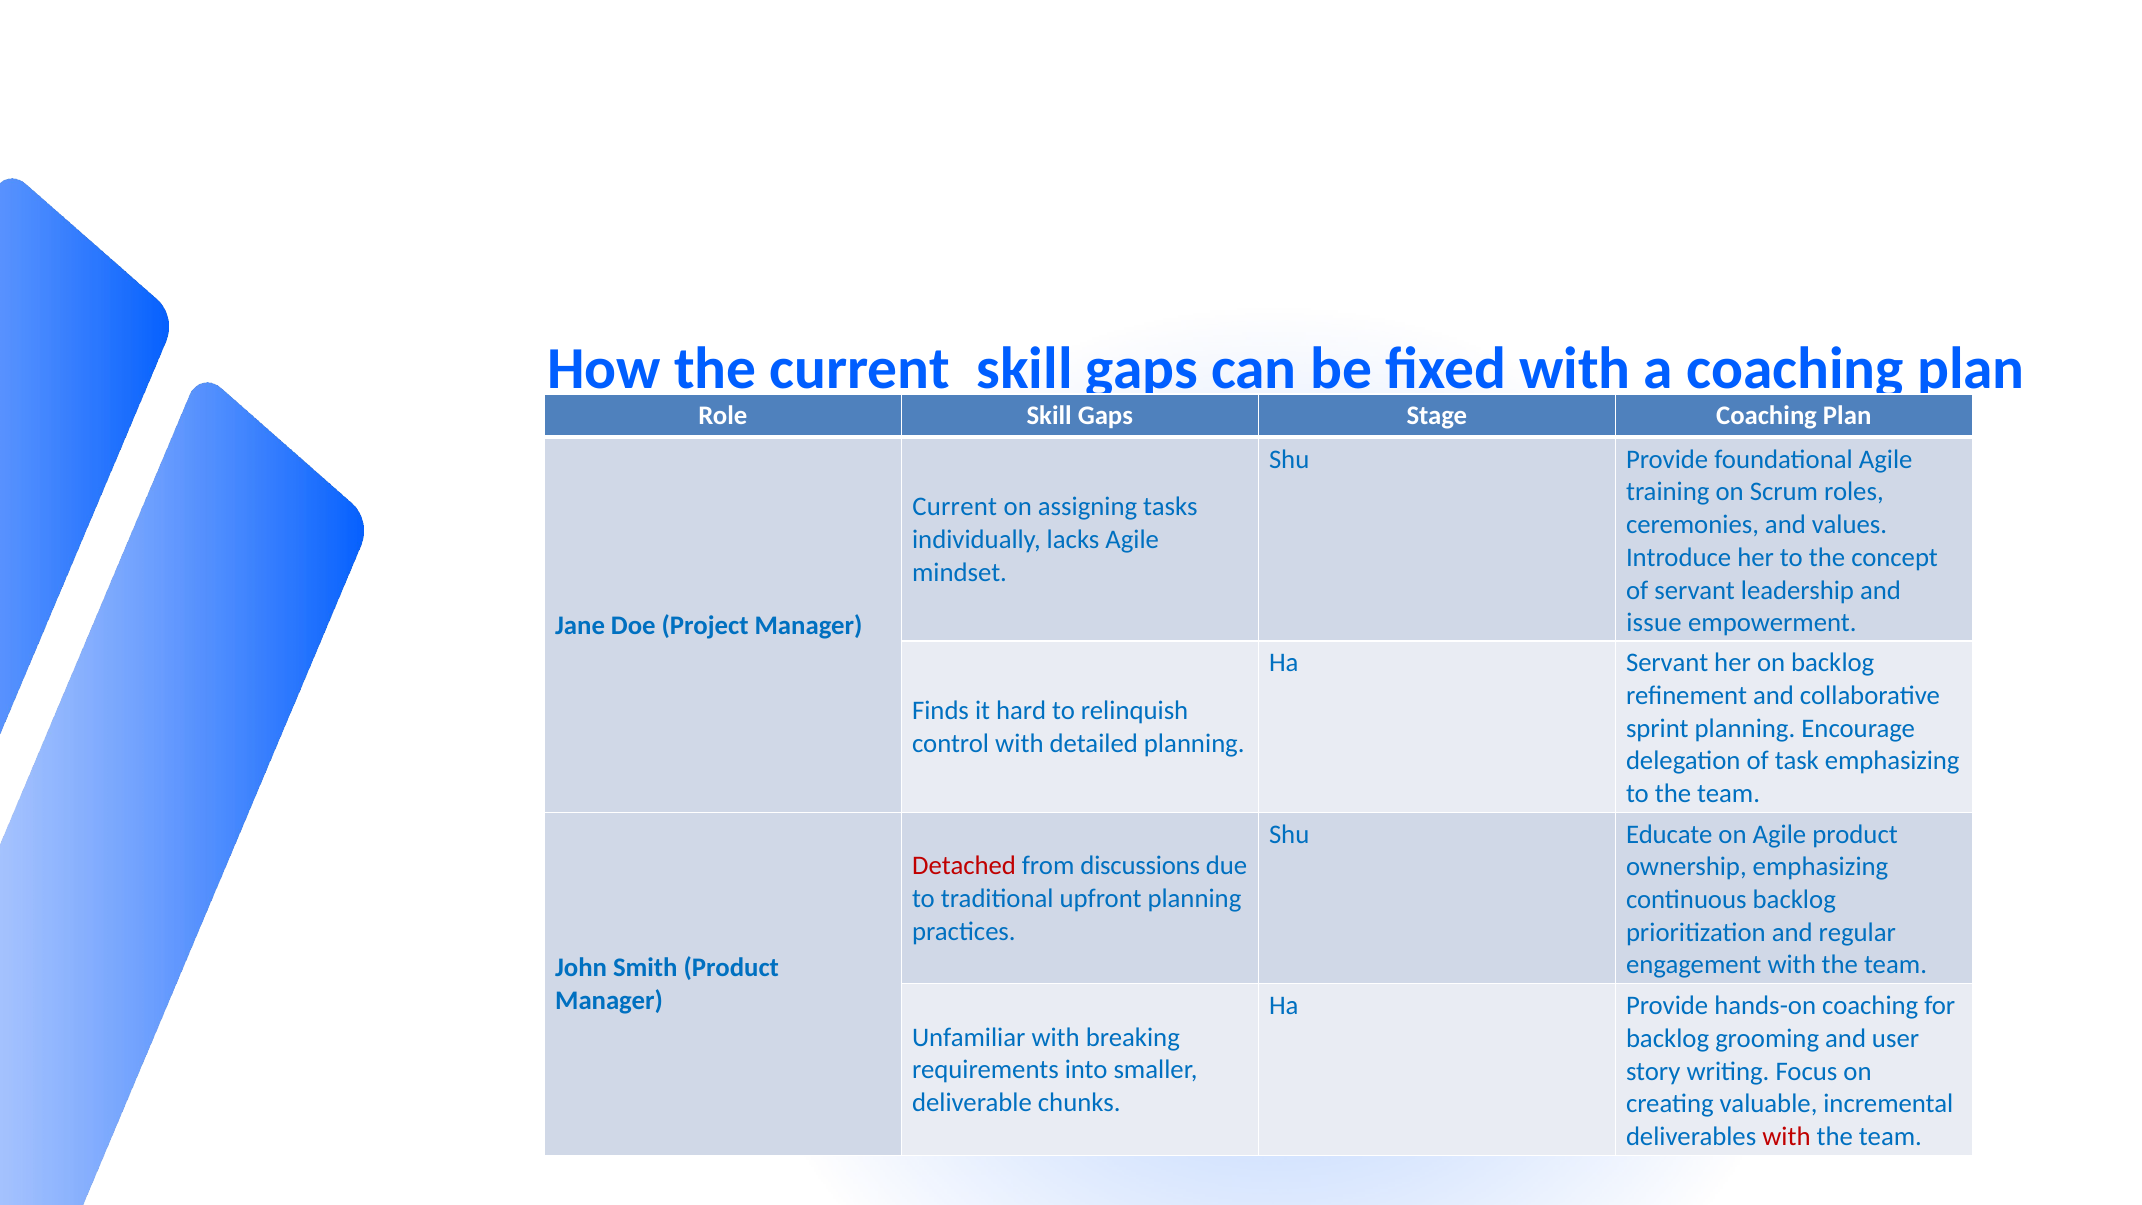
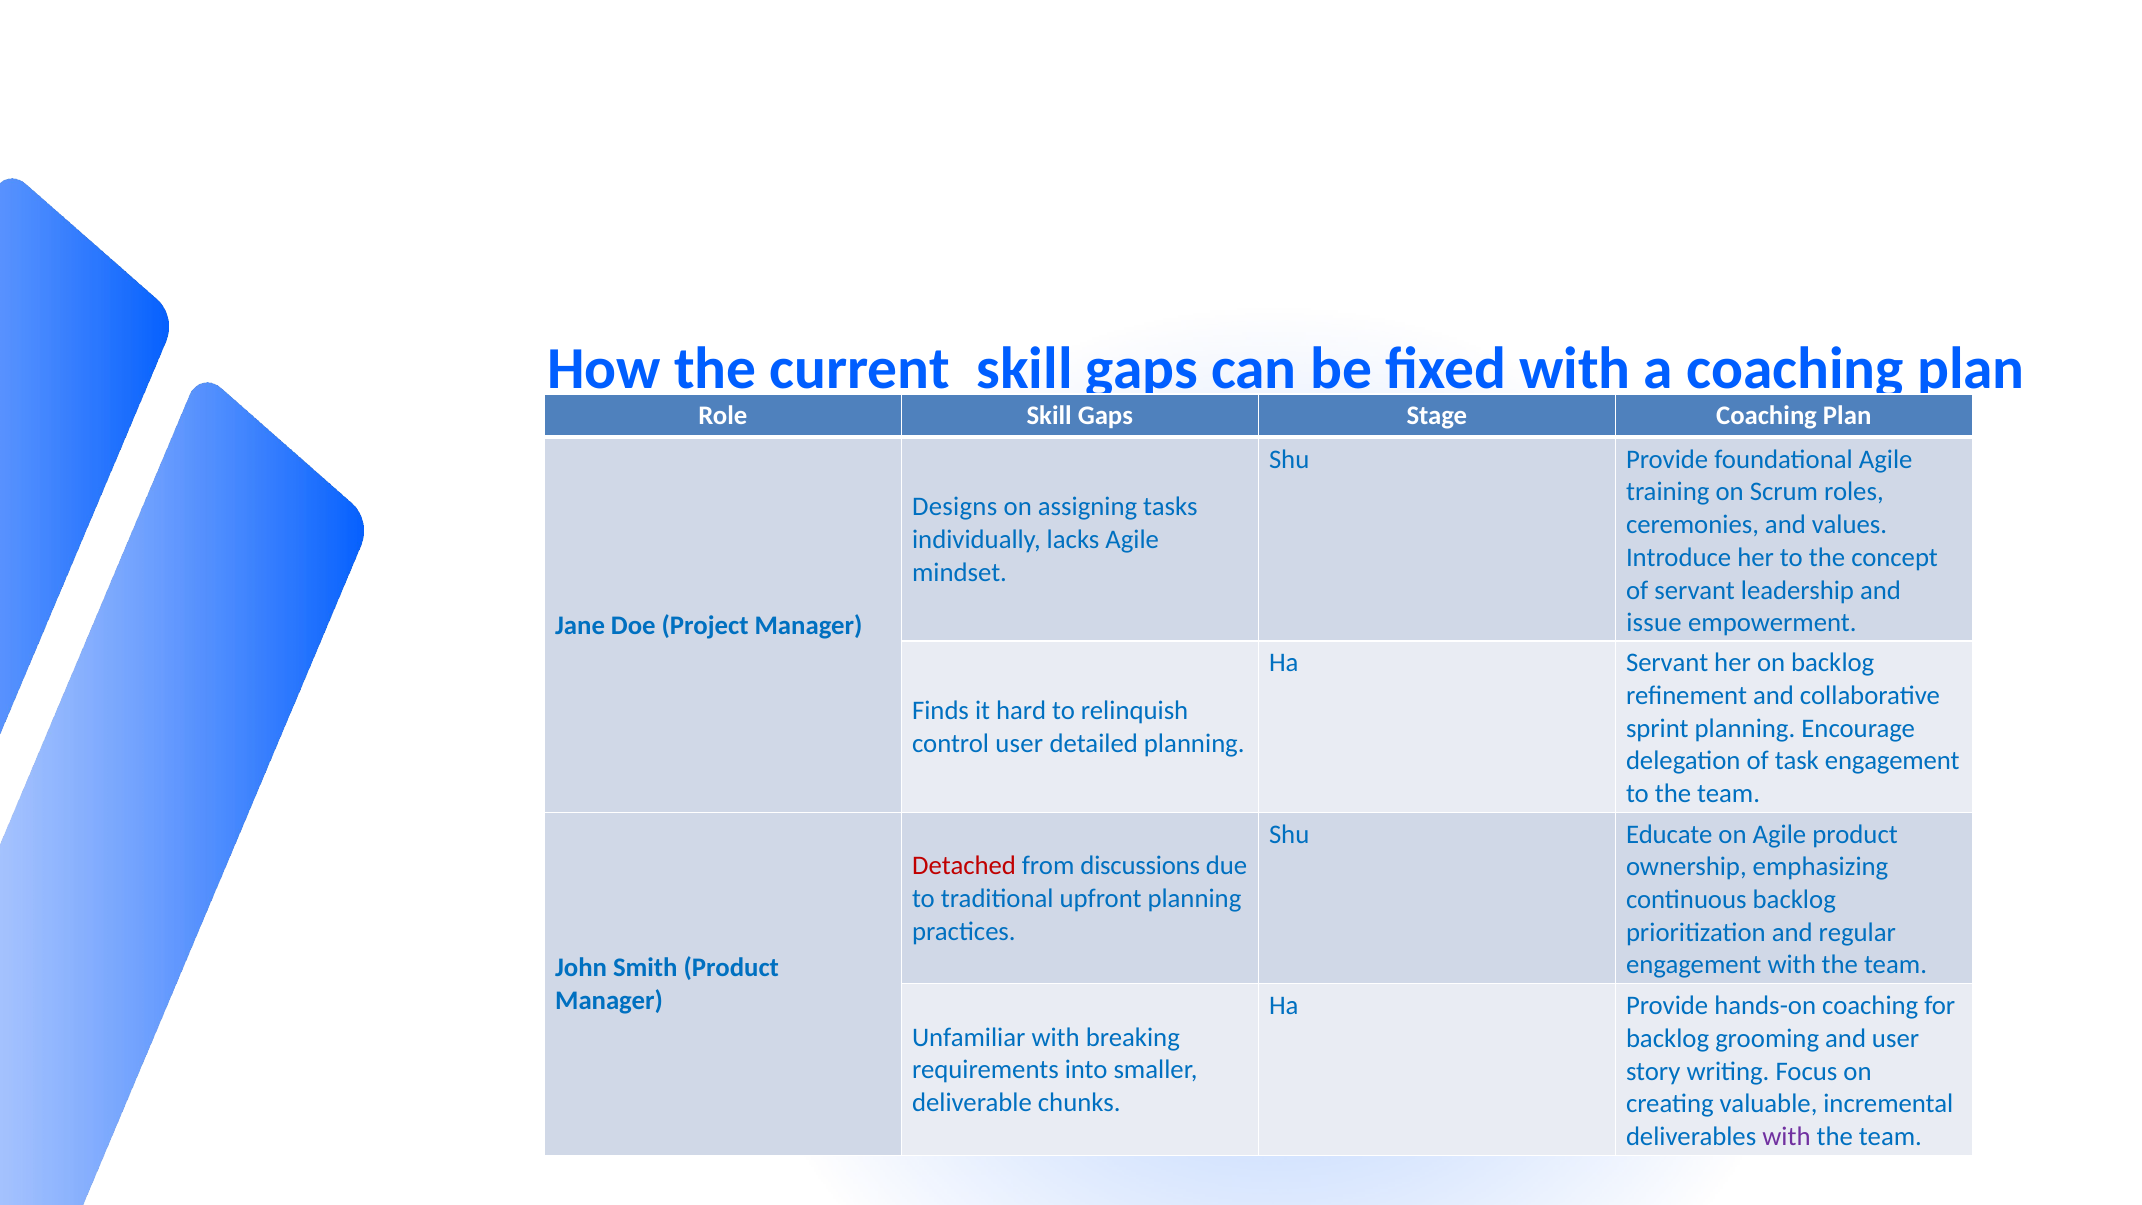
Current at (955, 507): Current -> Designs
control with: with -> user
task emphasizing: emphasizing -> engagement
with at (1786, 1136) colour: red -> purple
